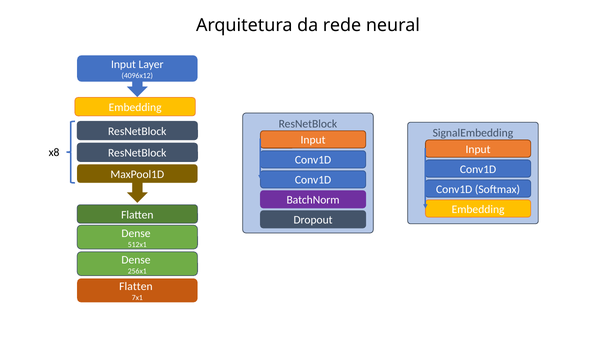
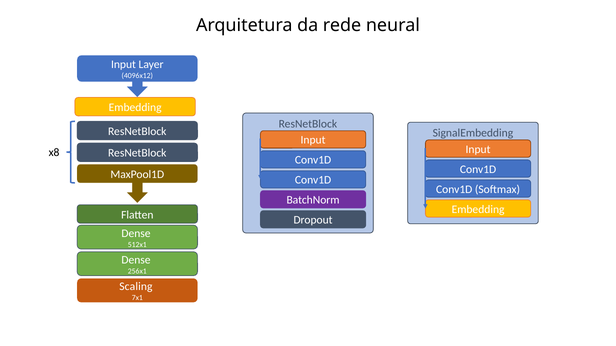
Flatten at (136, 287): Flatten -> Scaling
